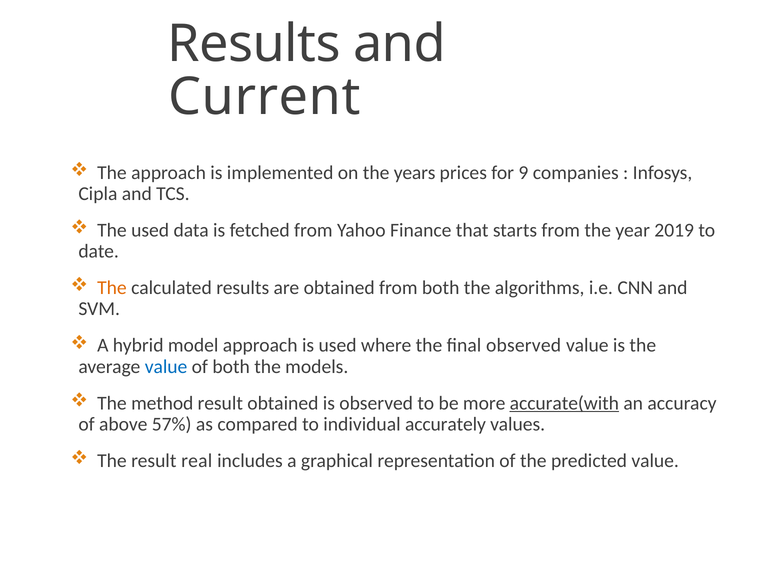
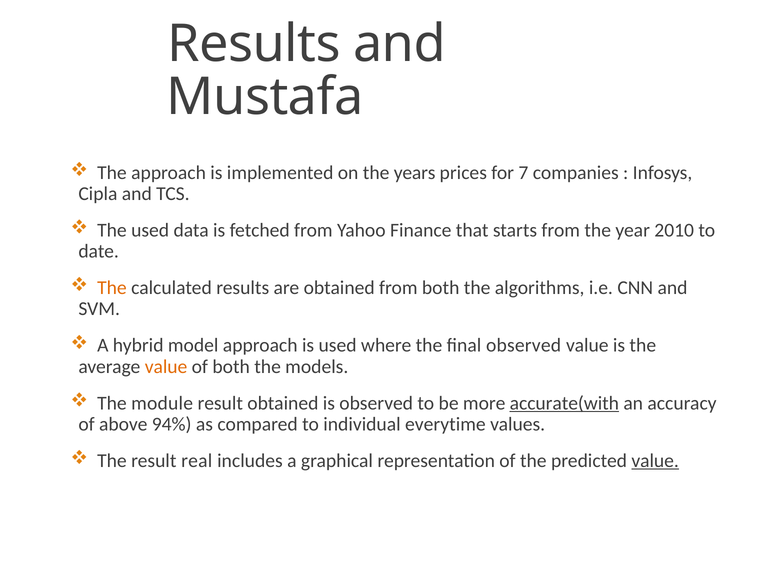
Current: Current -> Mustafa
9: 9 -> 7
2019: 2019 -> 2010
value at (166, 367) colour: blue -> orange
method: method -> module
57%: 57% -> 94%
accurately: accurately -> everytime
value at (655, 461) underline: none -> present
